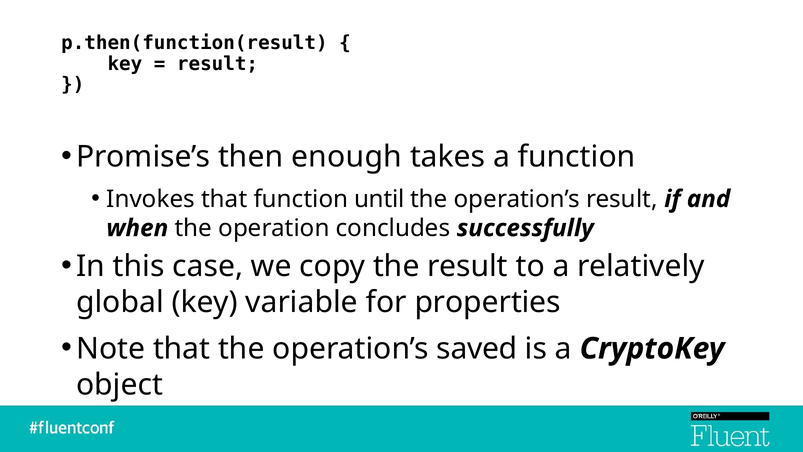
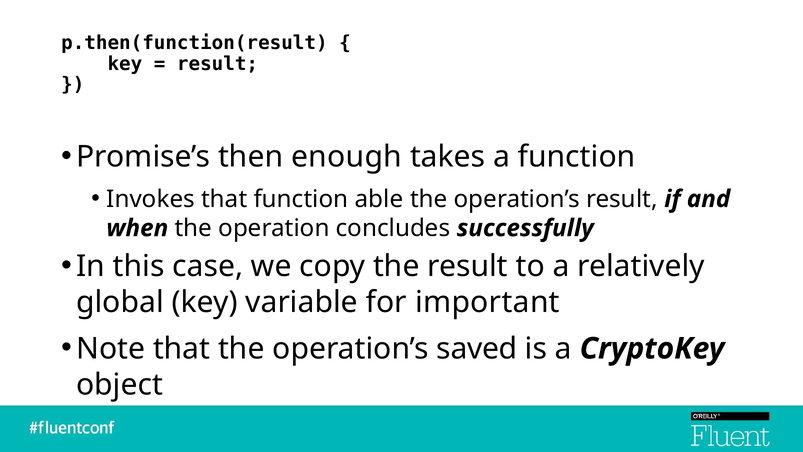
until: until -> able
properties: properties -> important
